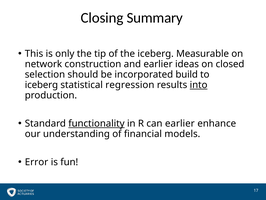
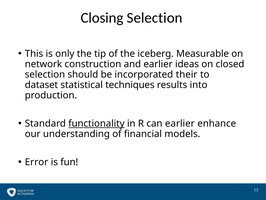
Closing Summary: Summary -> Selection
build: build -> their
iceberg at (41, 85): iceberg -> dataset
regression: regression -> techniques
into underline: present -> none
